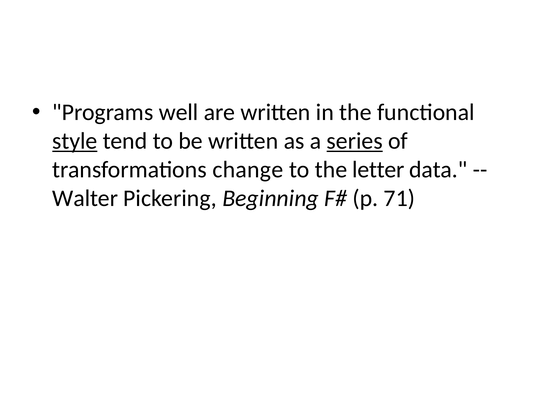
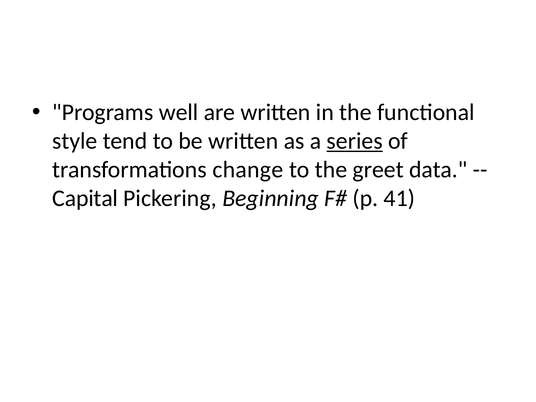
style underline: present -> none
letter: letter -> greet
Walter: Walter -> Capital
71: 71 -> 41
